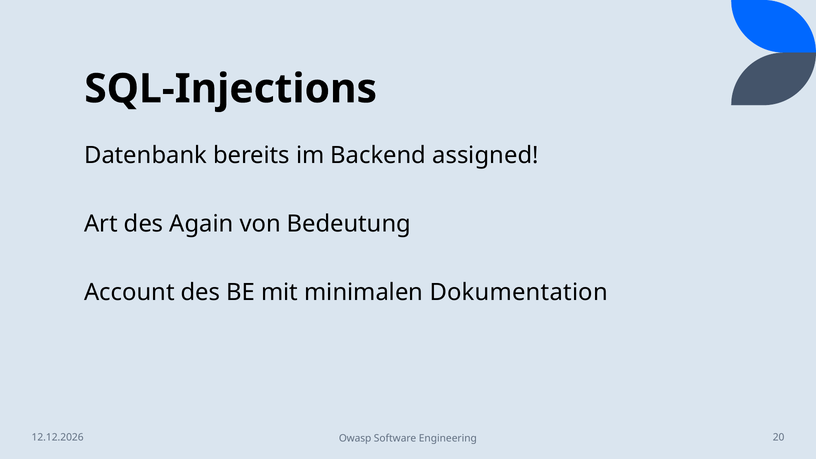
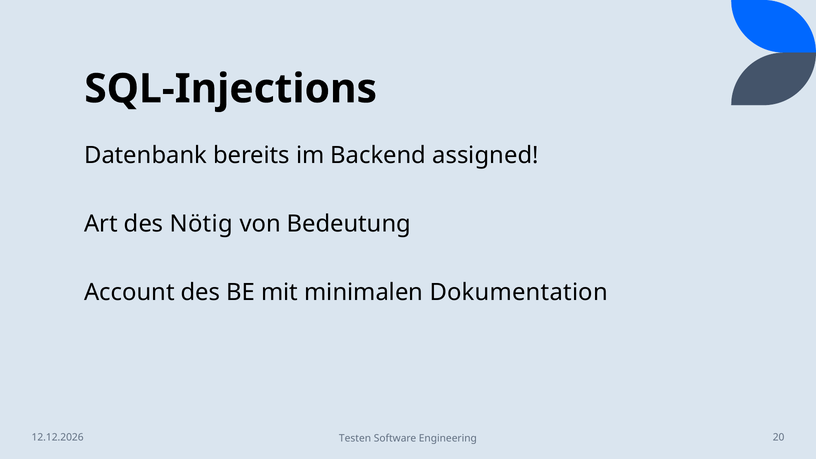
Again: Again -> Nötig
Owasp: Owasp -> Testen
